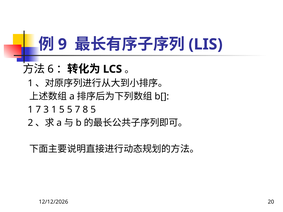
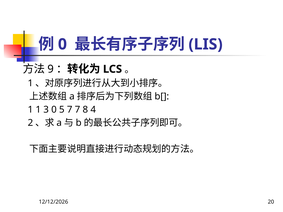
9 at (62, 44): 9 -> 0
6: 6 -> 9
1 7: 7 -> 1
3 1: 1 -> 0
5 5: 5 -> 7
8 5: 5 -> 4
